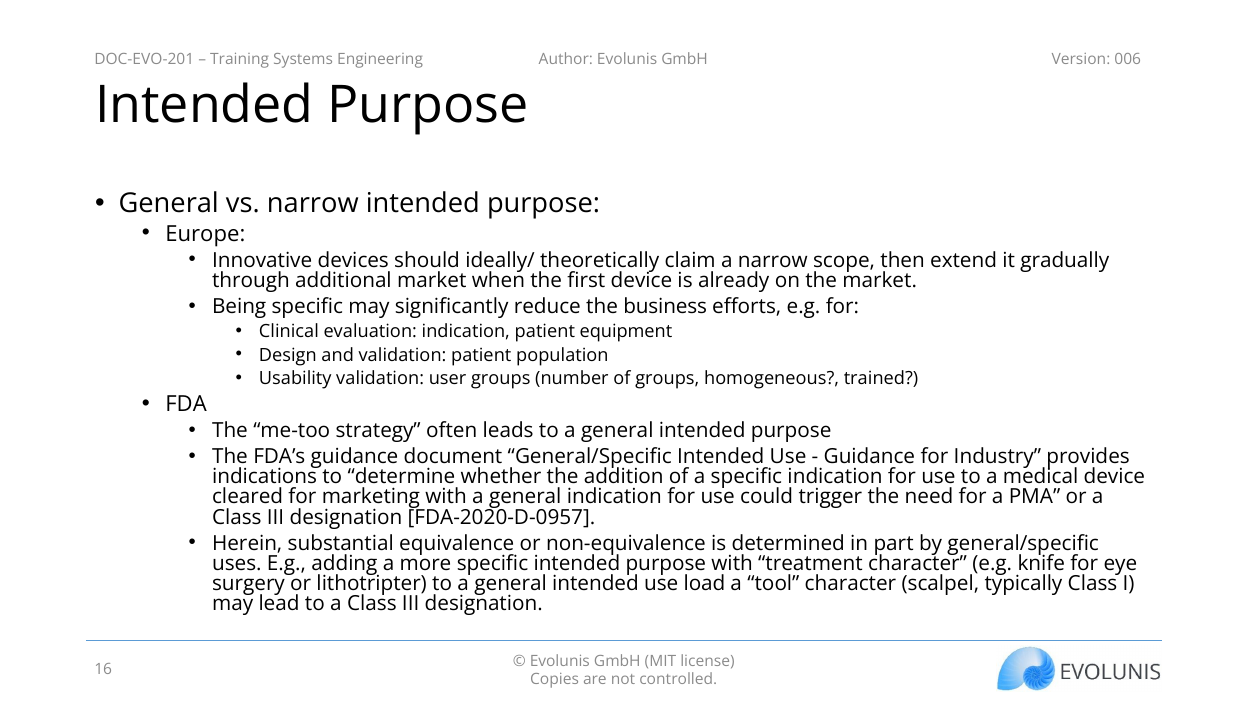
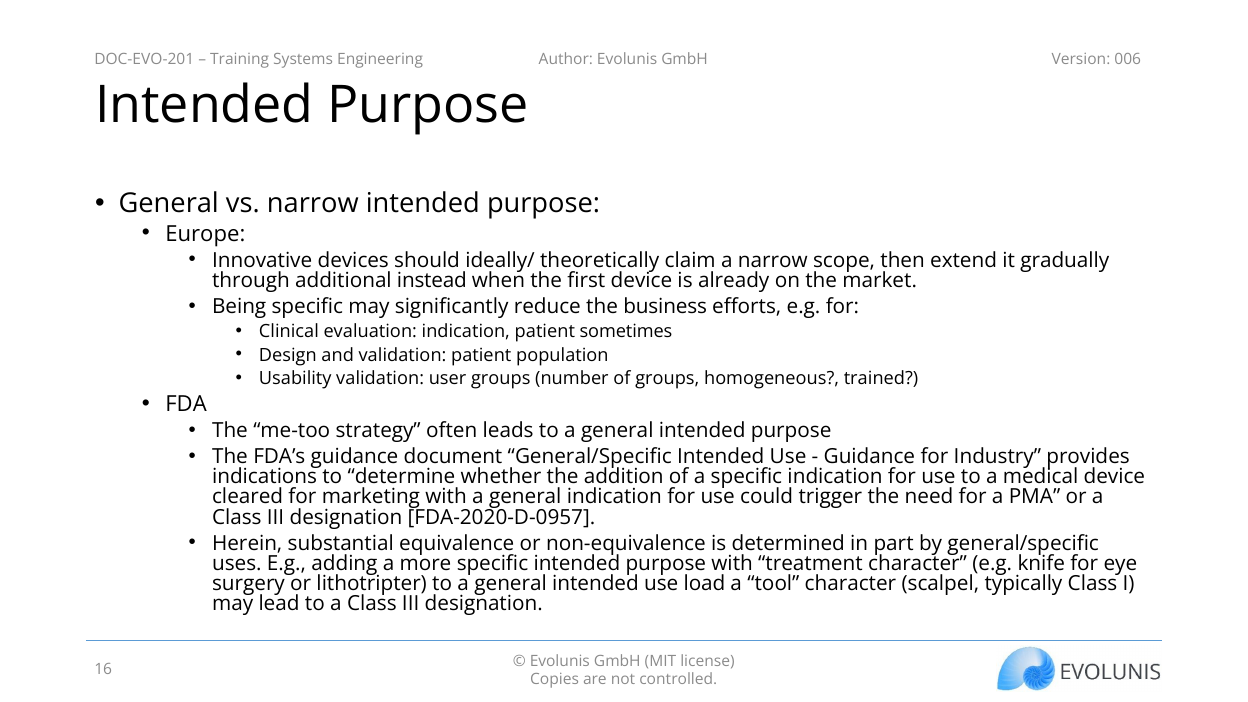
additional market: market -> instead
equipment: equipment -> sometimes
